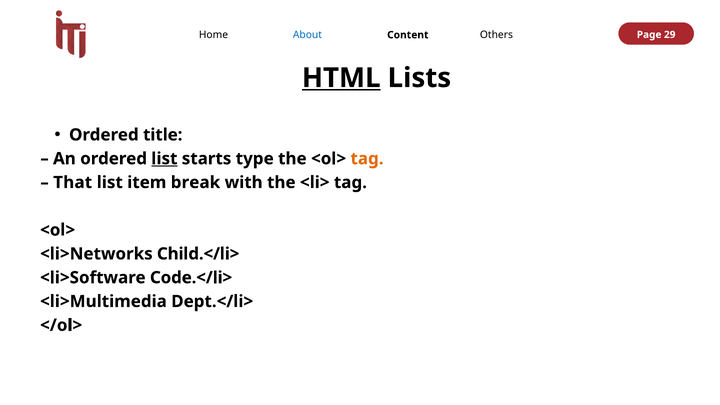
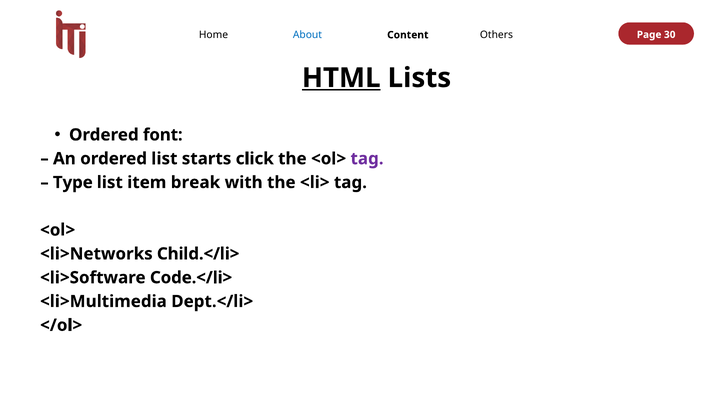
29: 29 -> 30
title: title -> font
list at (164, 159) underline: present -> none
type: type -> click
tag at (367, 159) colour: orange -> purple
That: That -> Type
